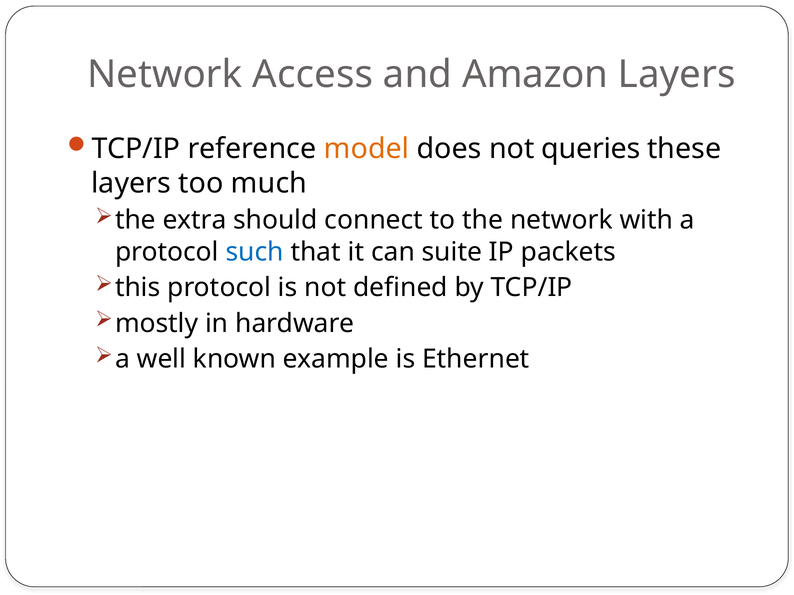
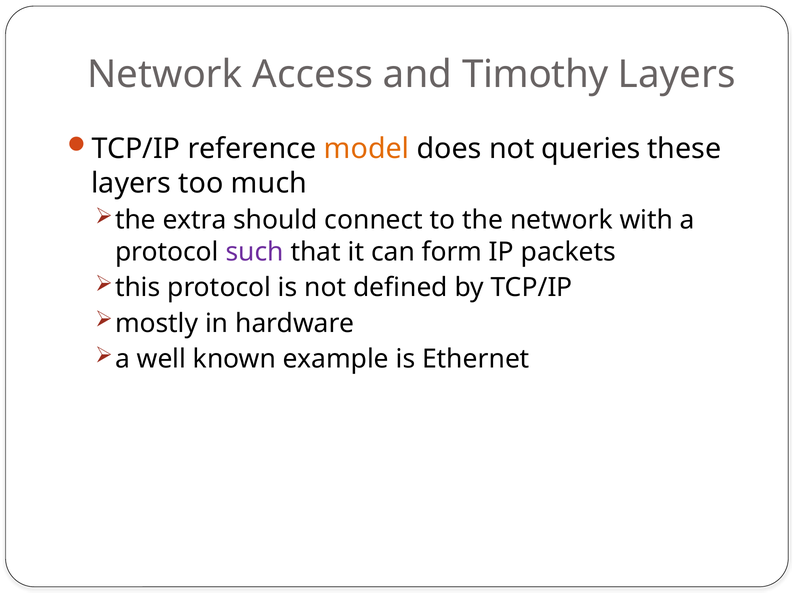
Amazon: Amazon -> Timothy
such colour: blue -> purple
suite: suite -> form
